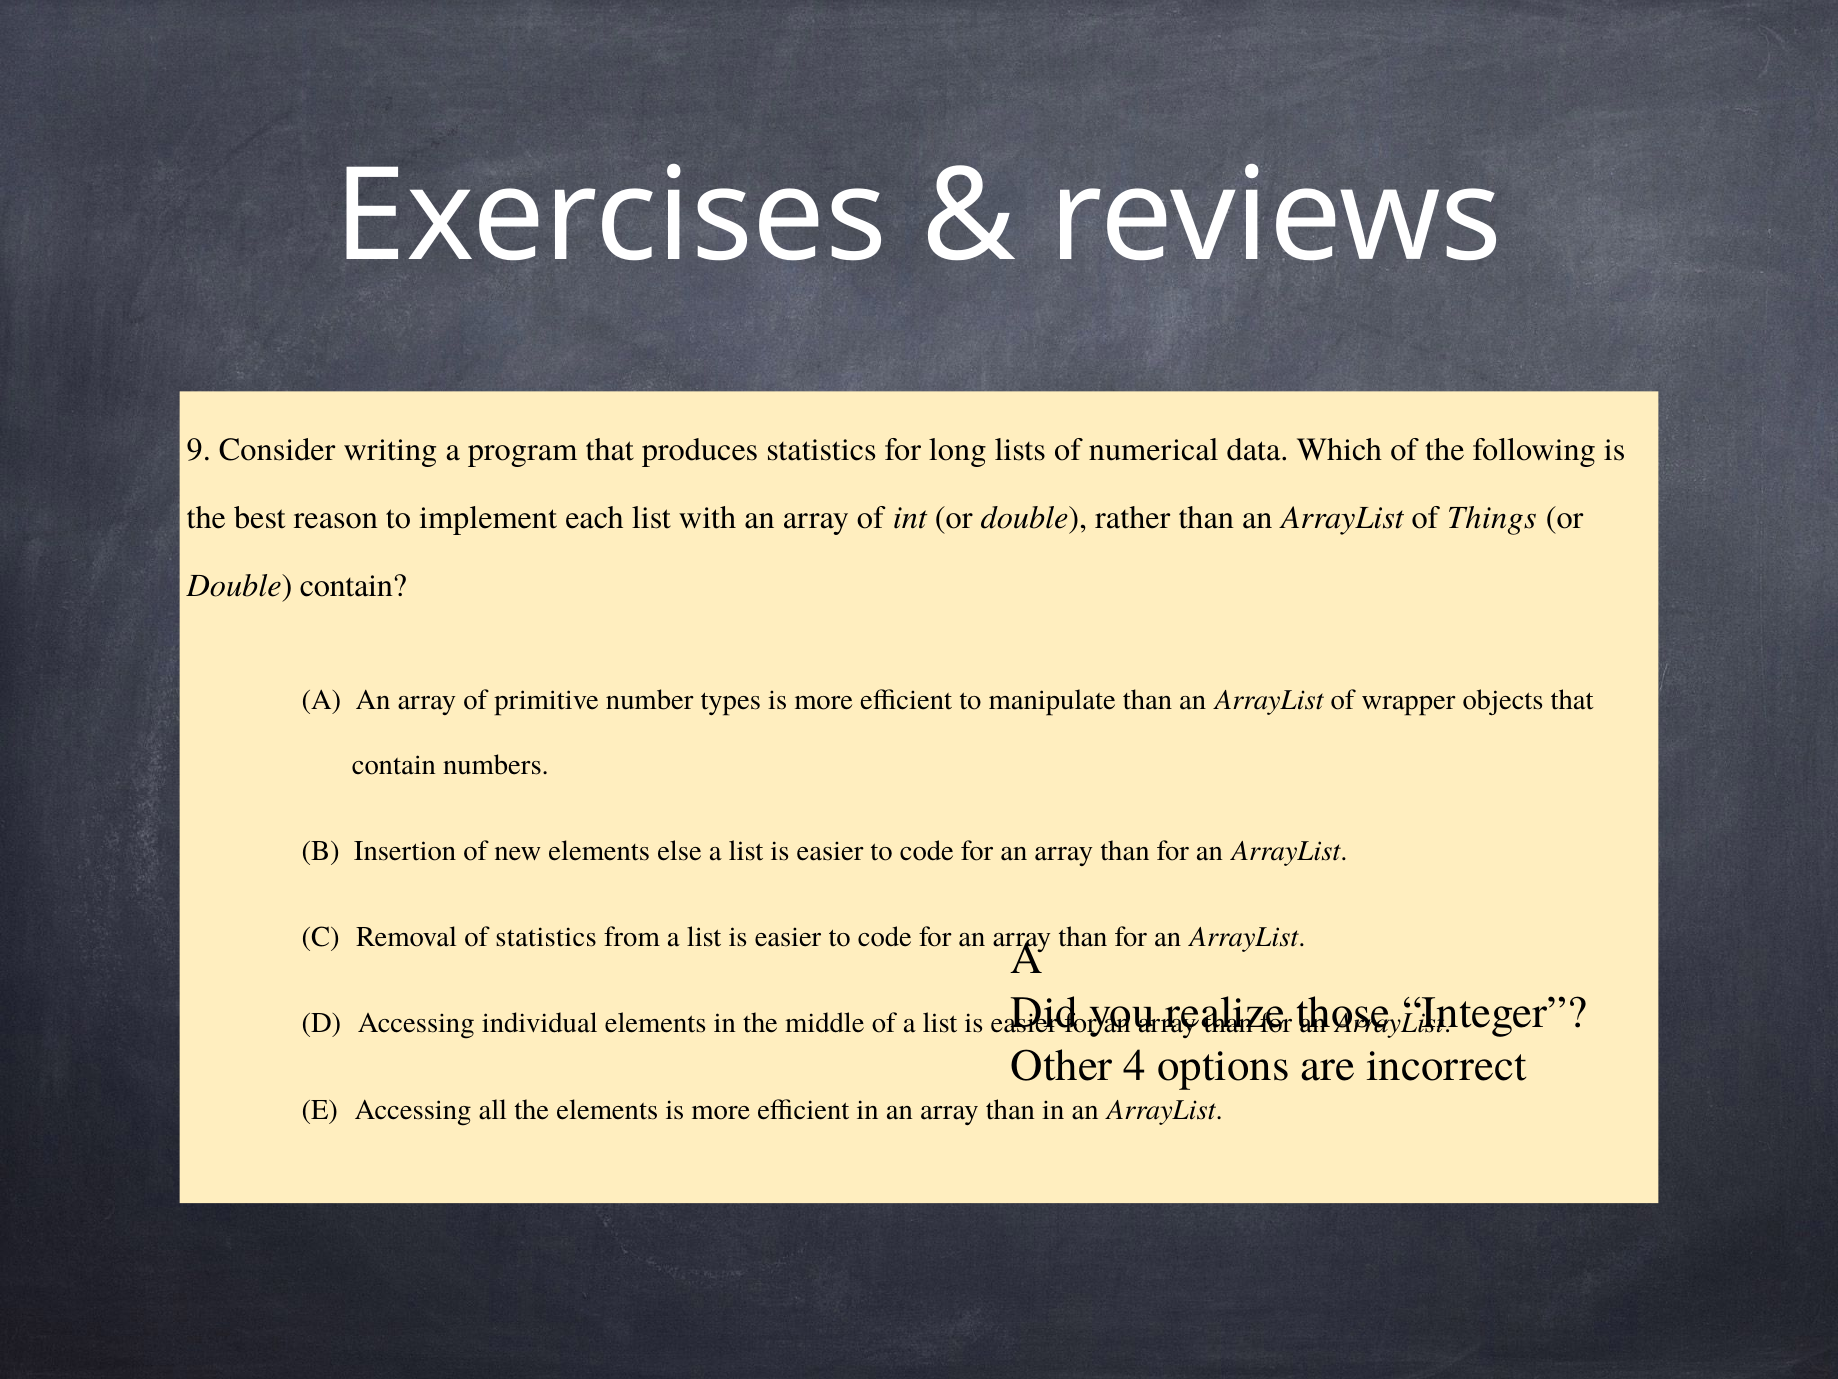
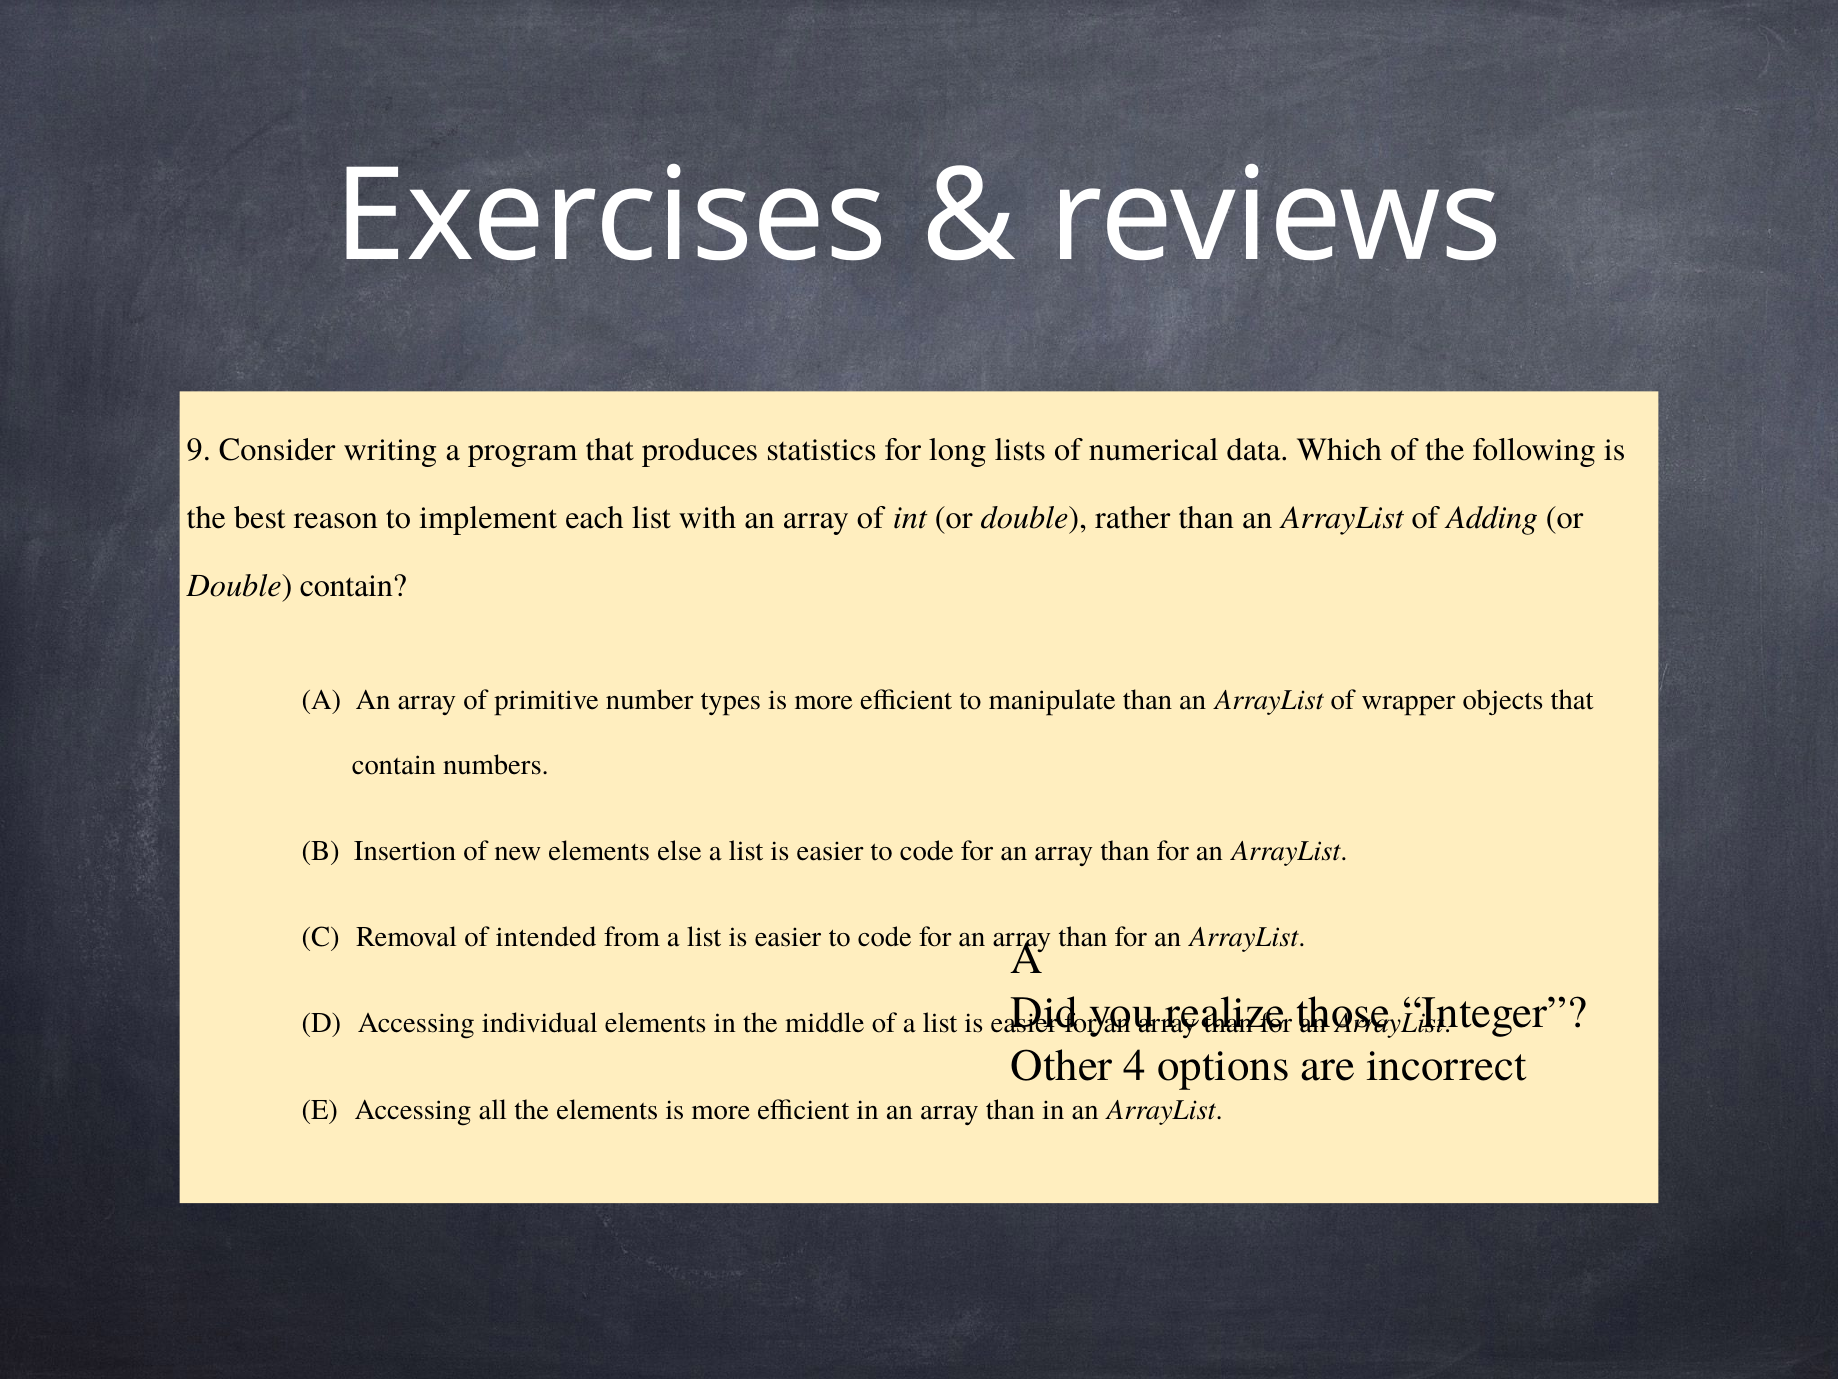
Things: Things -> Adding
of statistics: statistics -> intended
